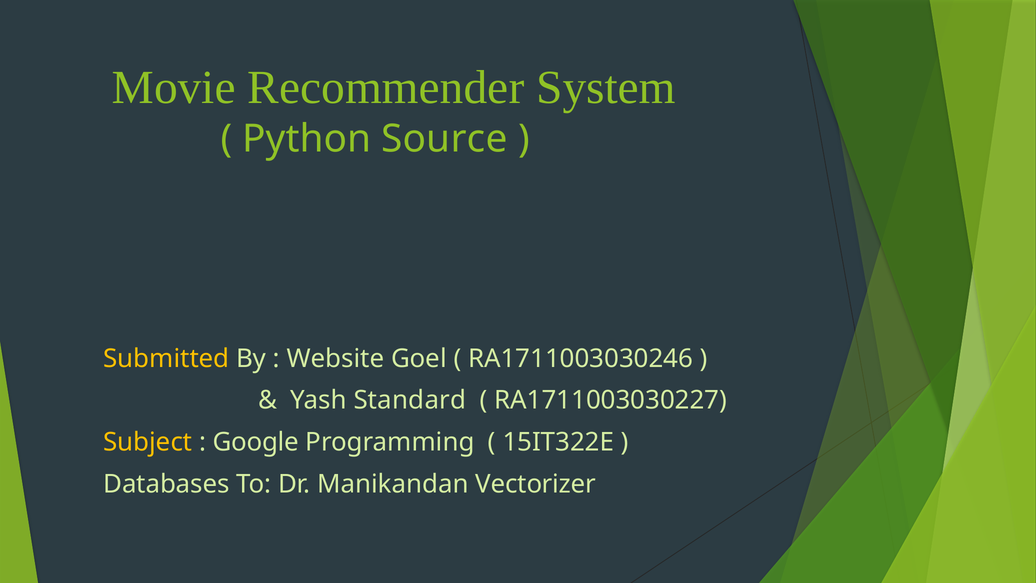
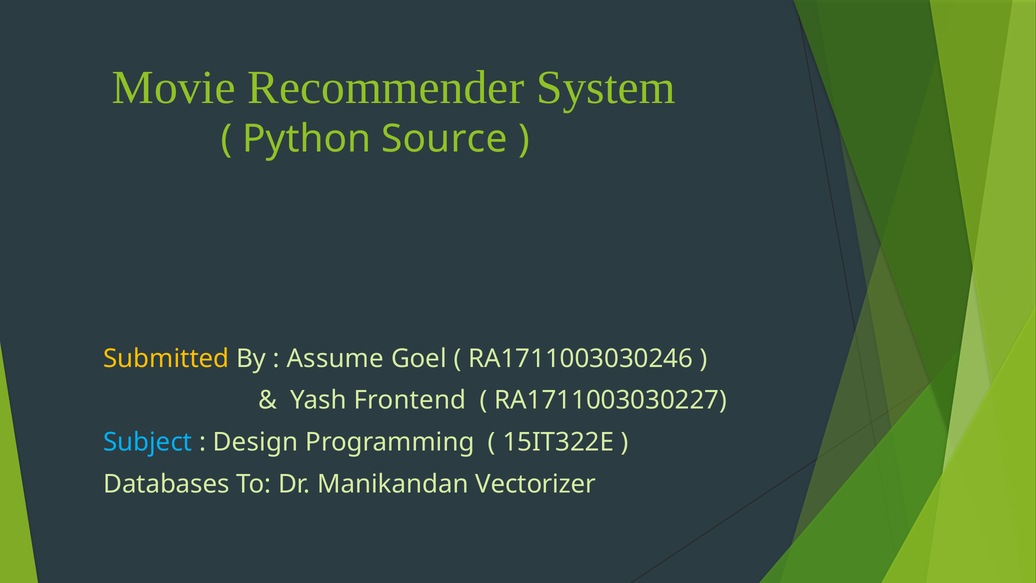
Website: Website -> Assume
Standard: Standard -> Frontend
Subject colour: yellow -> light blue
Google: Google -> Design
